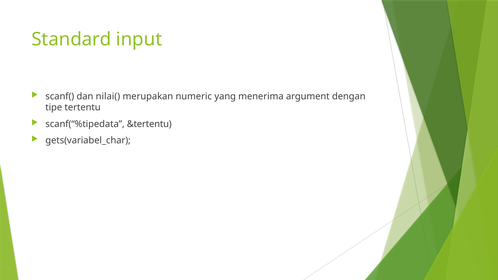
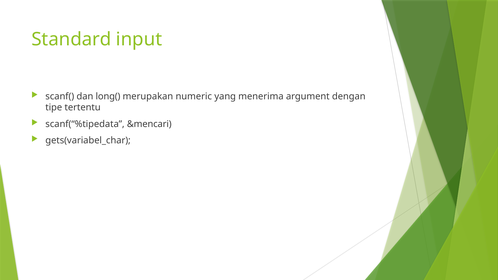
nilai(: nilai( -> long(
&tertentu: &tertentu -> &mencari
